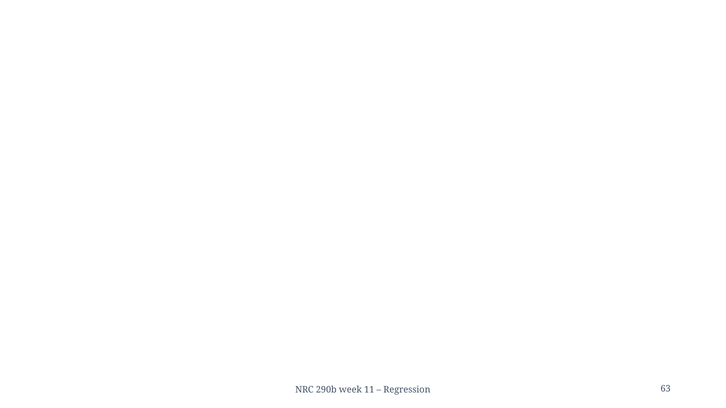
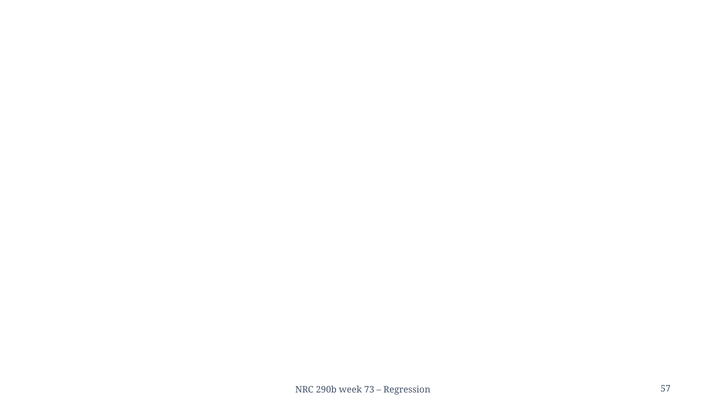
11: 11 -> 73
63: 63 -> 57
